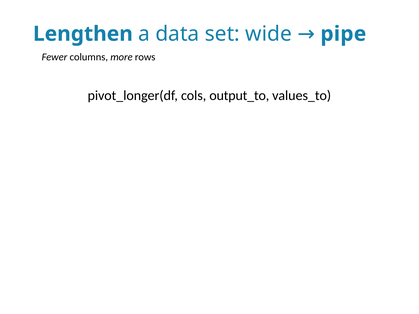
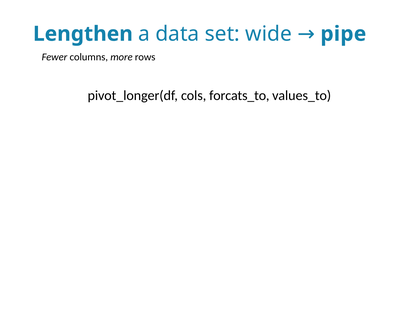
output_to: output_to -> forcats_to
